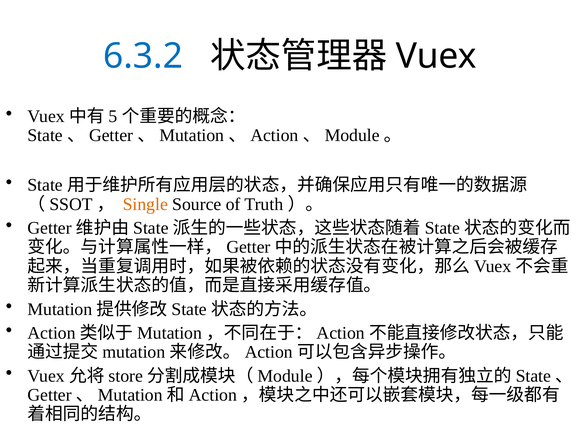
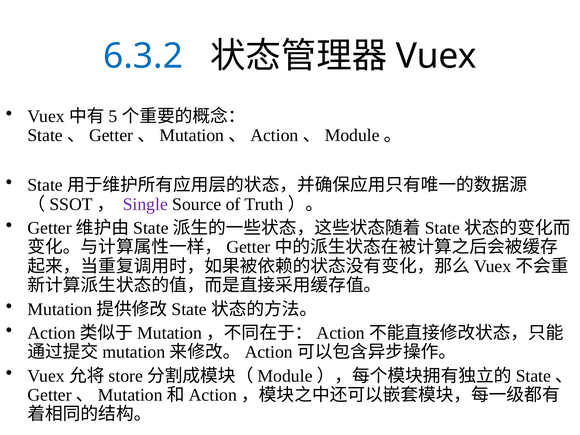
Single colour: orange -> purple
